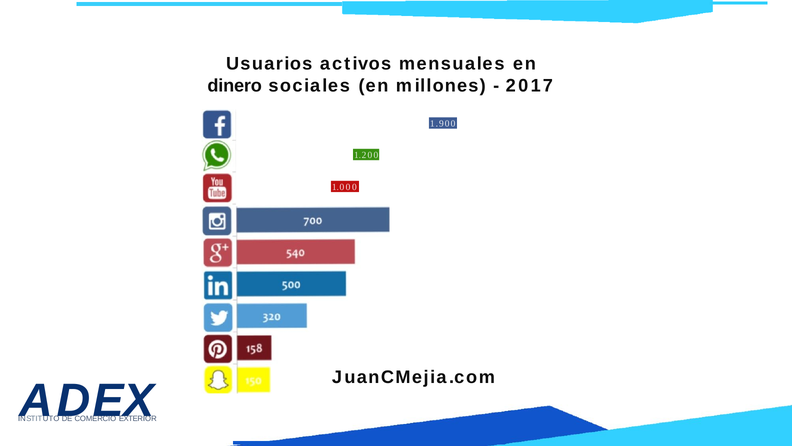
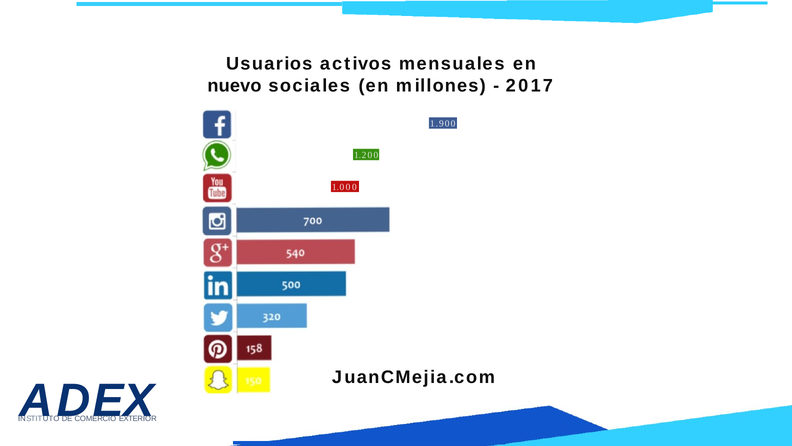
dinero: dinero -> nuevo
